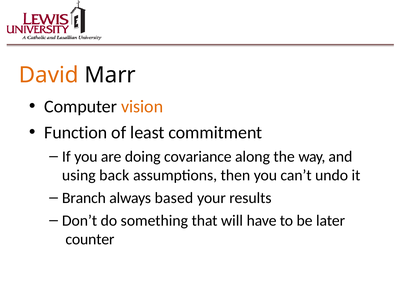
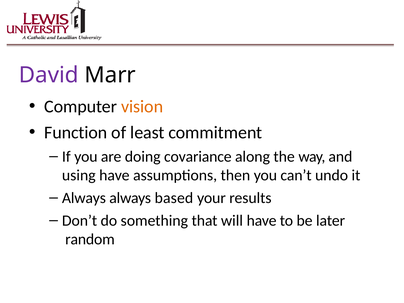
David colour: orange -> purple
using back: back -> have
Branch at (84, 198): Branch -> Always
counter: counter -> random
